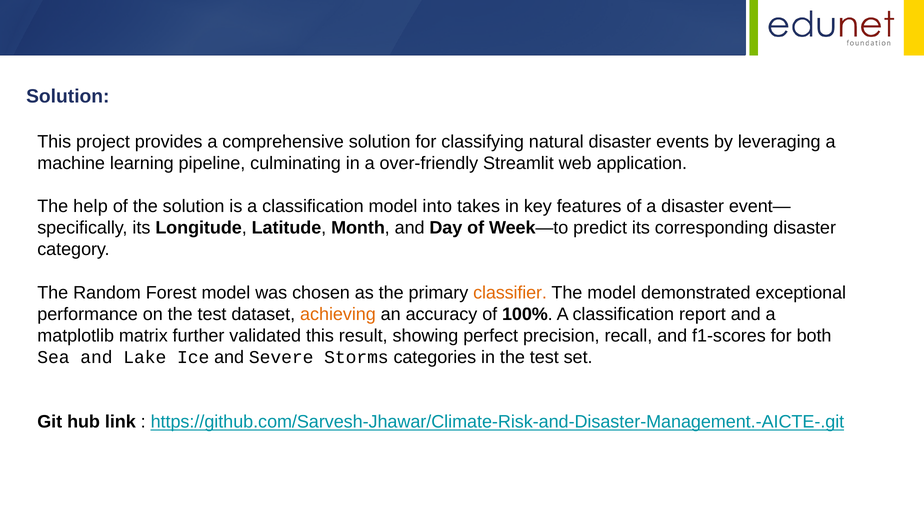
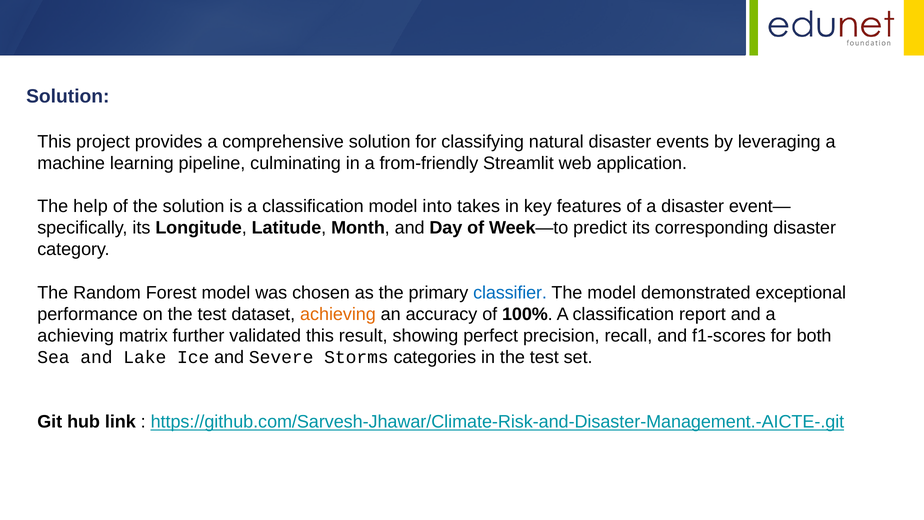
over-friendly: over-friendly -> from-friendly
classifier colour: orange -> blue
matplotlib at (76, 336): matplotlib -> achieving
